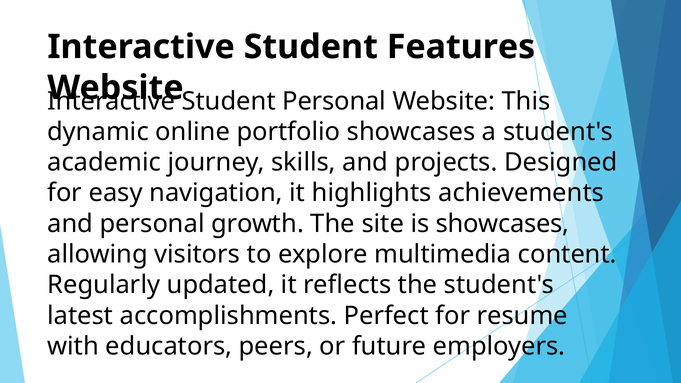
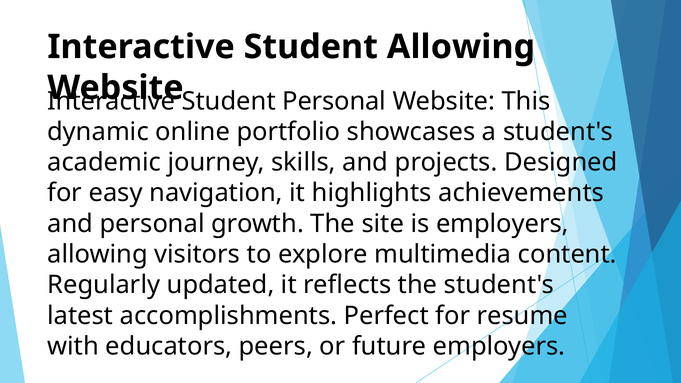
Student Features: Features -> Allowing
is showcases: showcases -> employers
